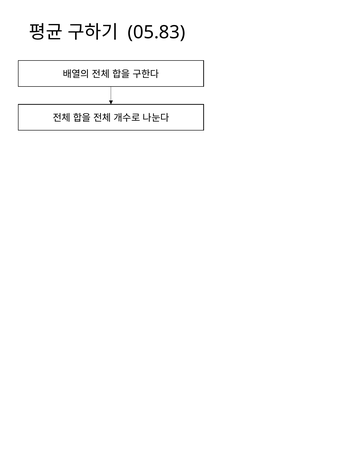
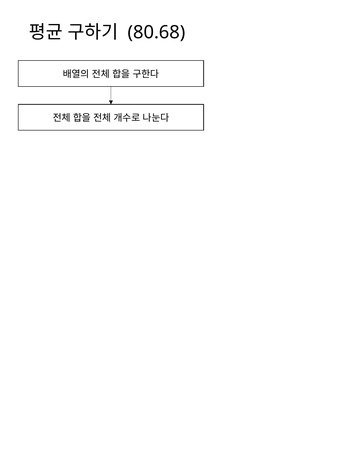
05.83: 05.83 -> 80.68
